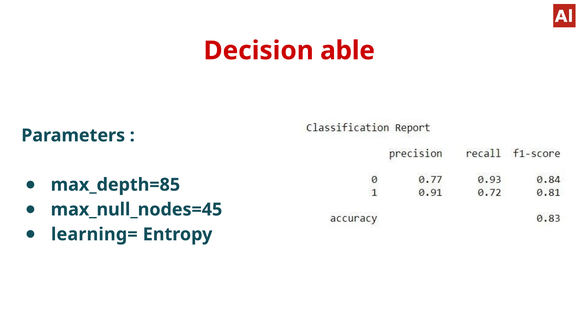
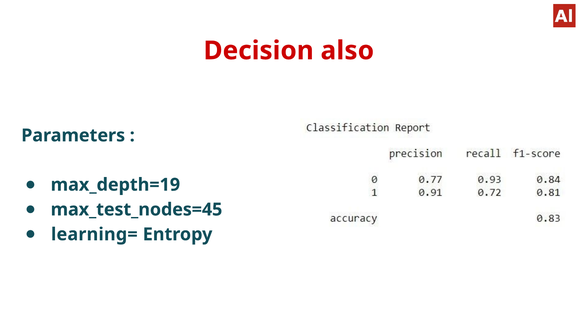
able: able -> also
max_depth=85: max_depth=85 -> max_depth=19
max_null_nodes=45: max_null_nodes=45 -> max_test_nodes=45
